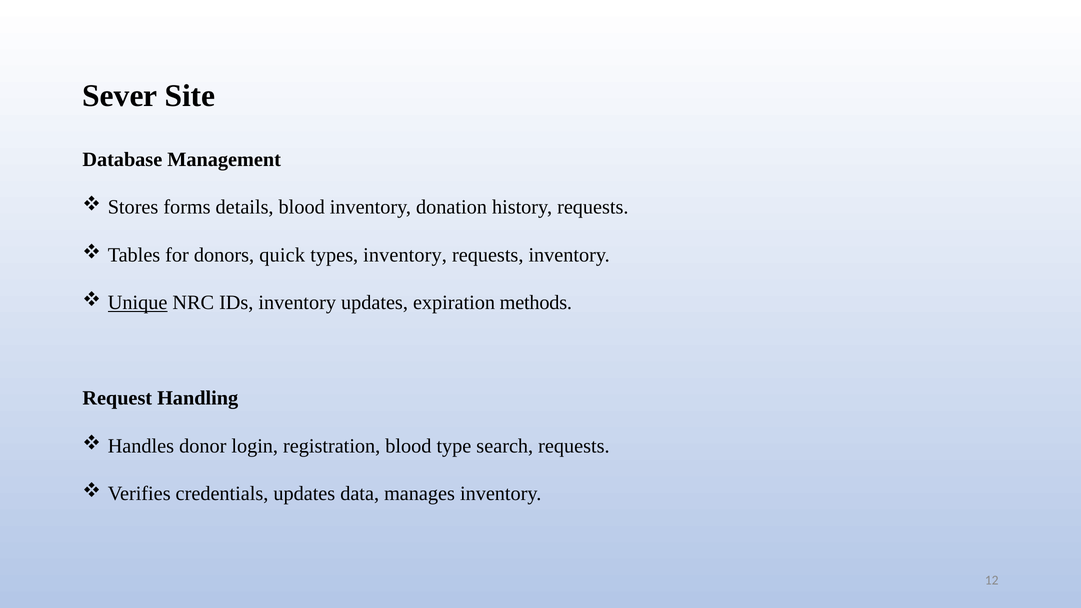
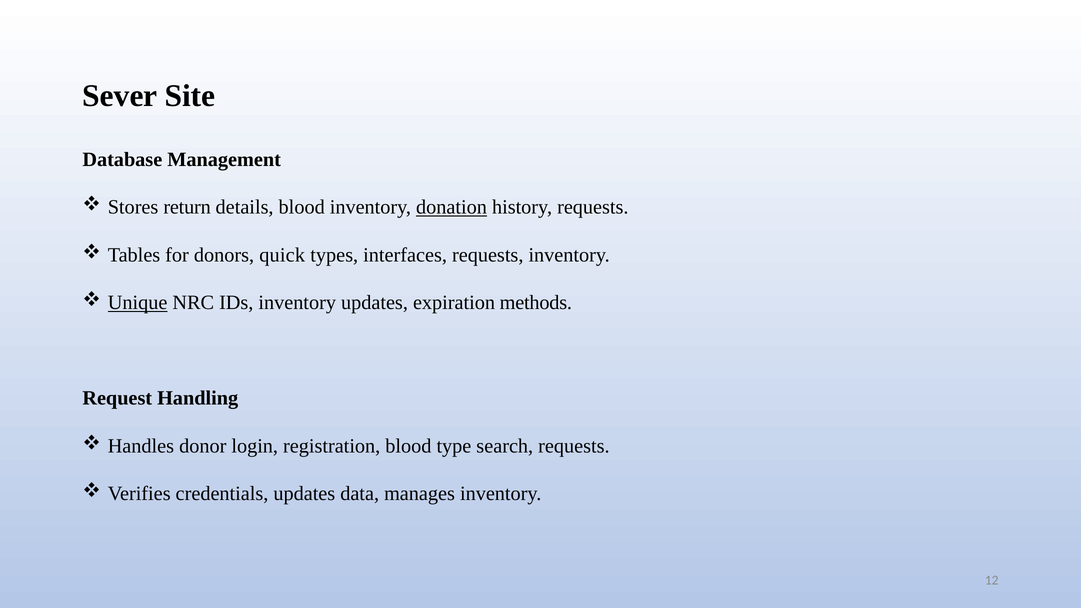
forms: forms -> return
donation underline: none -> present
types inventory: inventory -> interfaces
